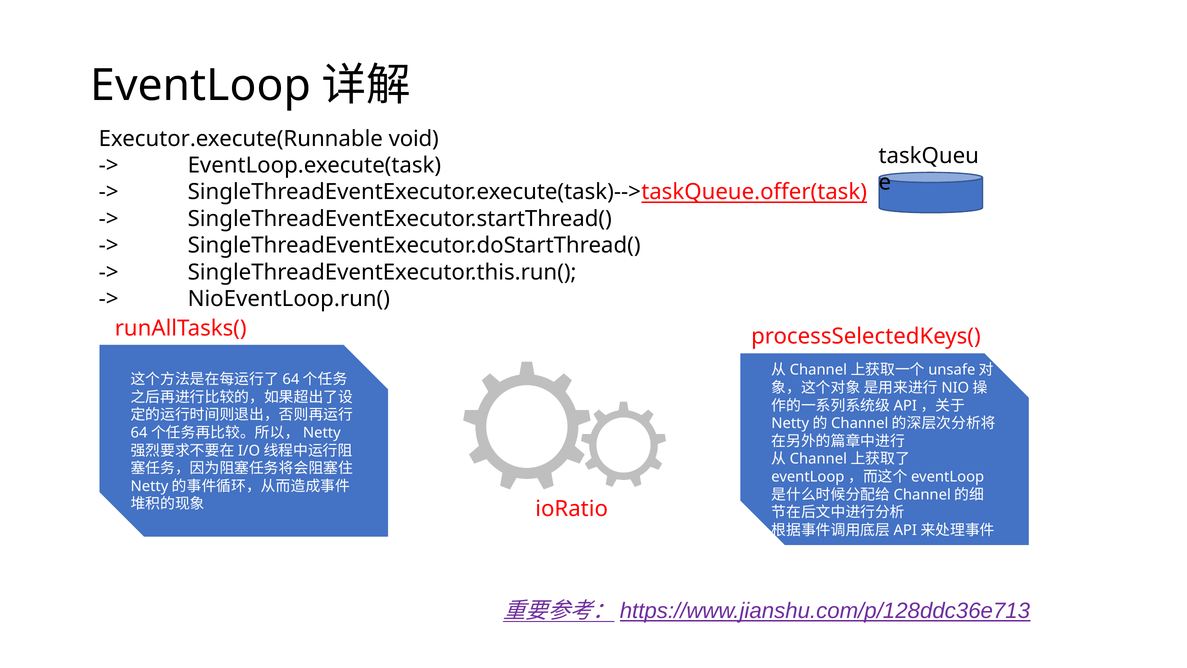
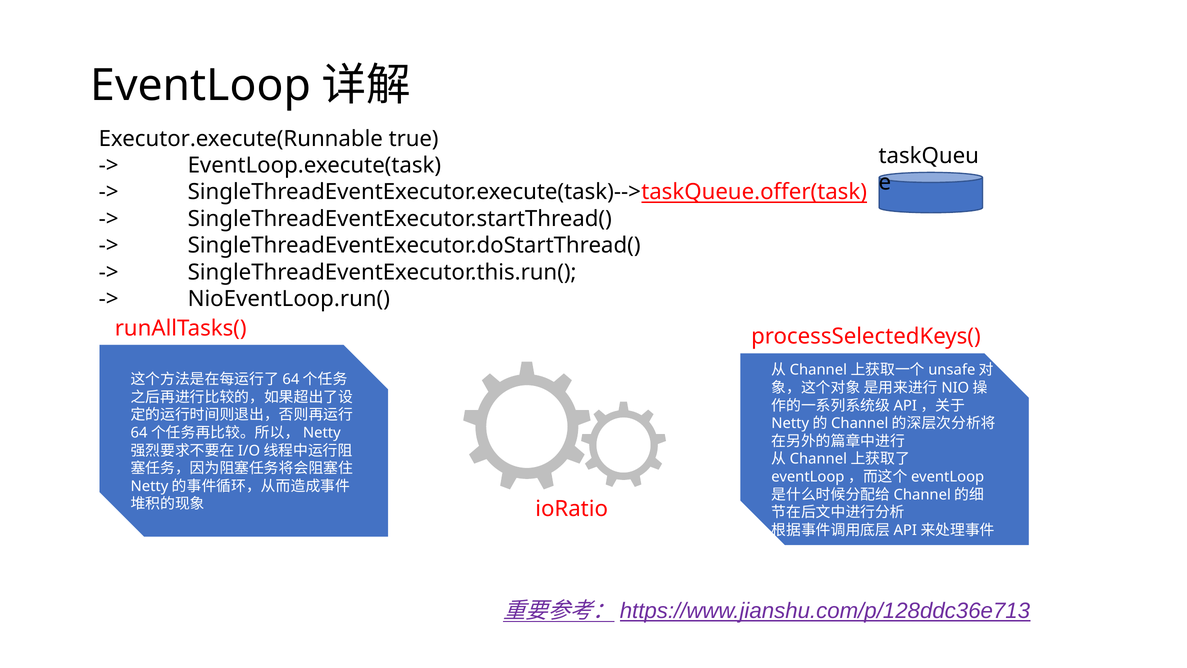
void: void -> true
